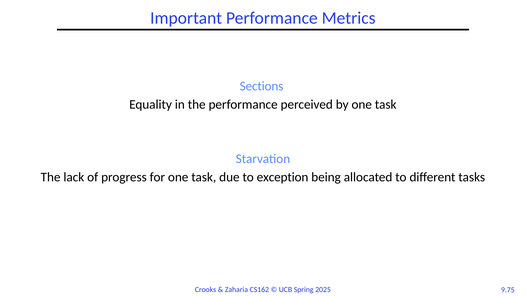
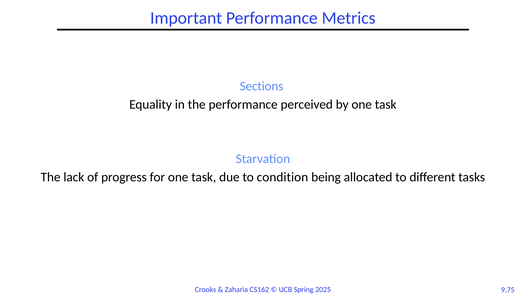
exception: exception -> condition
